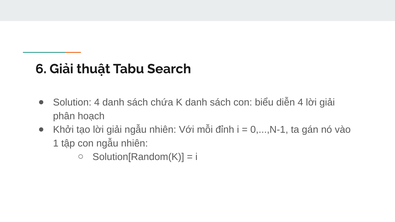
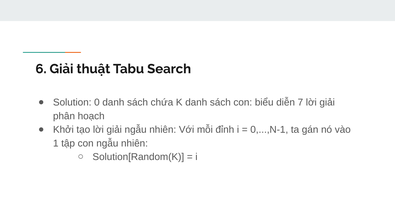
Solution 4: 4 -> 0
diễn 4: 4 -> 7
